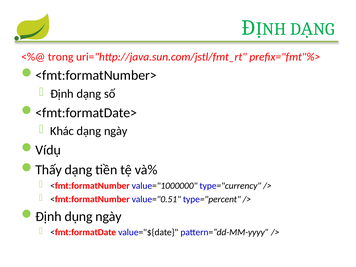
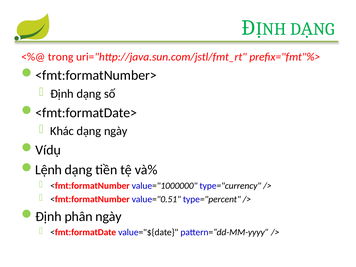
Thấy: Thấy -> Lệnh
dụng: dụng -> phân
